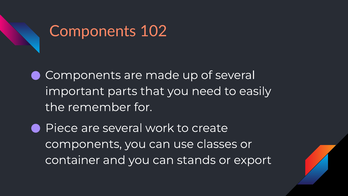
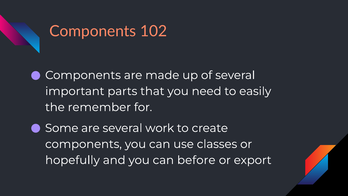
Piece: Piece -> Some
container: container -> hopefully
stands: stands -> before
